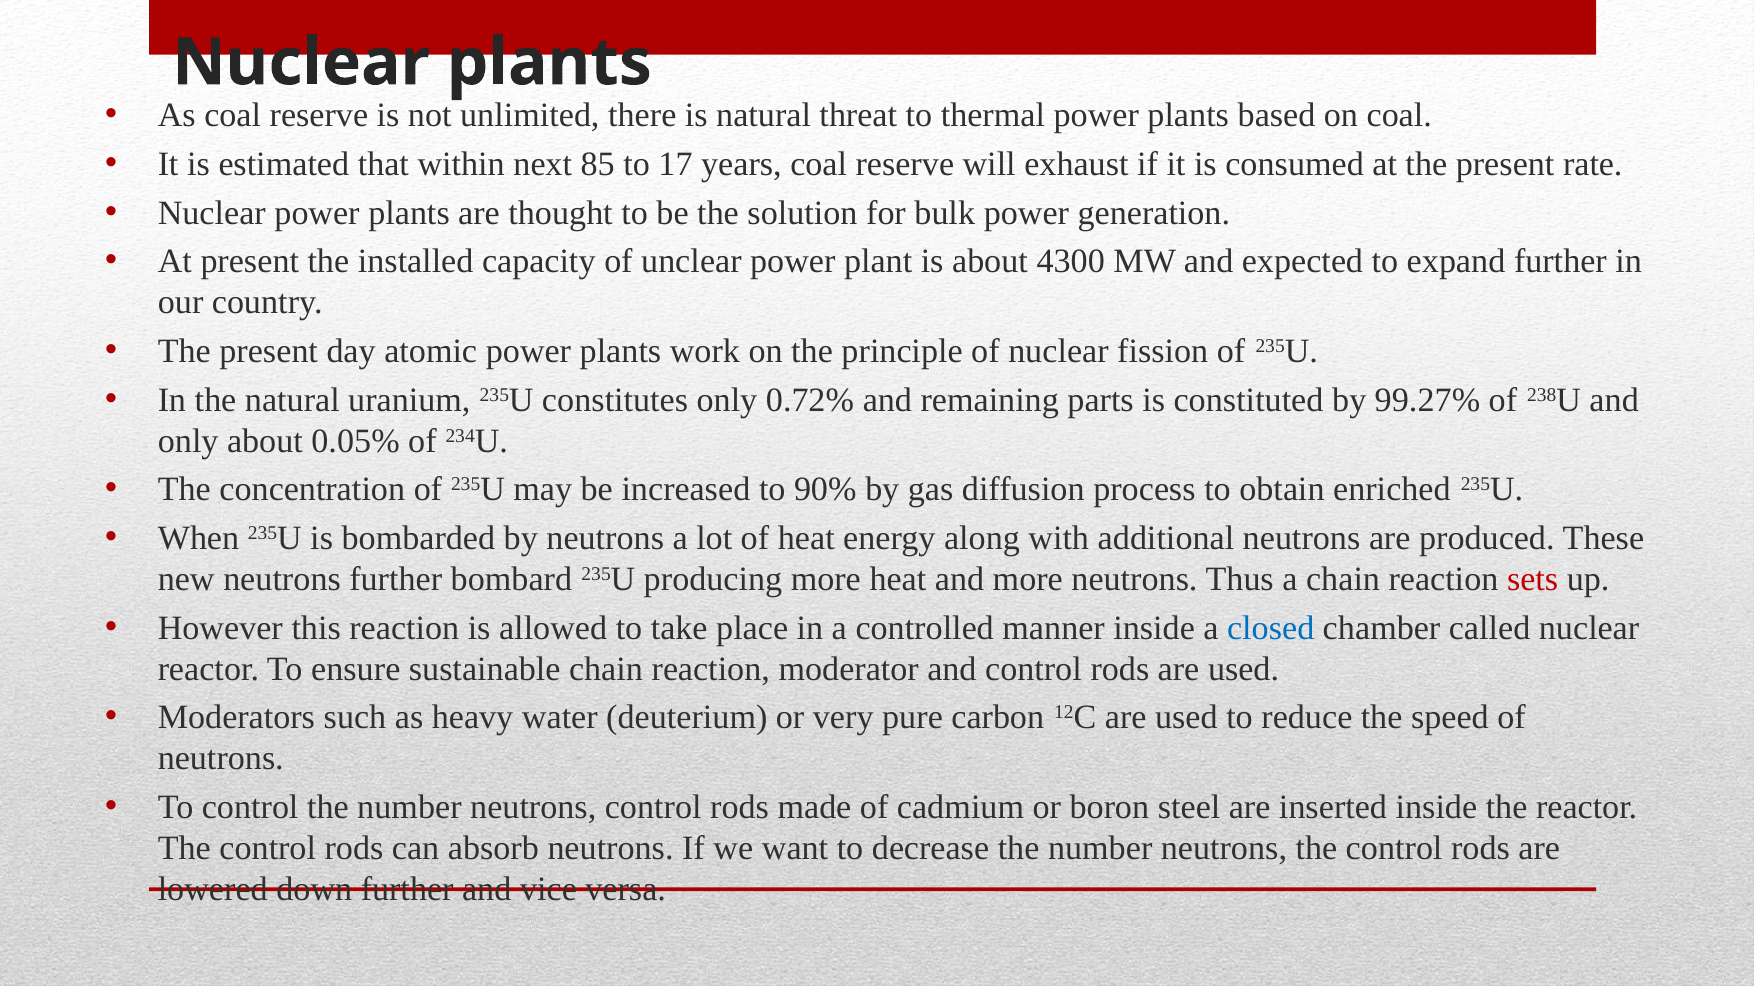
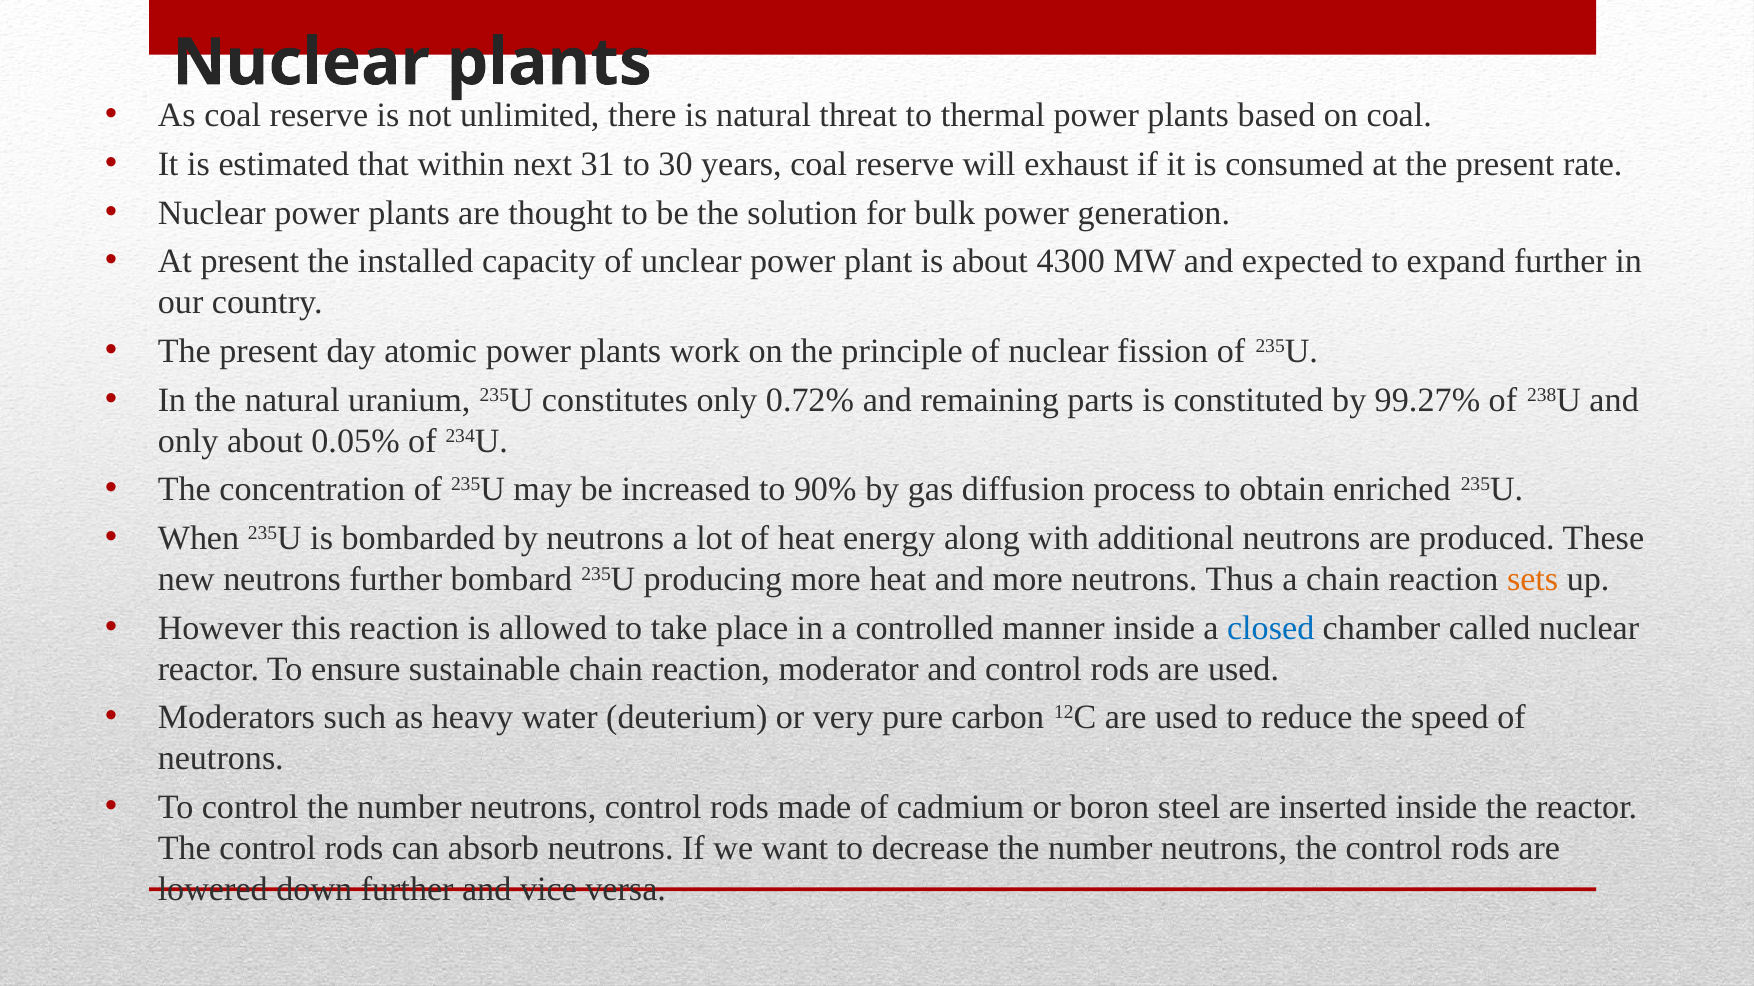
85: 85 -> 31
17: 17 -> 30
sets colour: red -> orange
